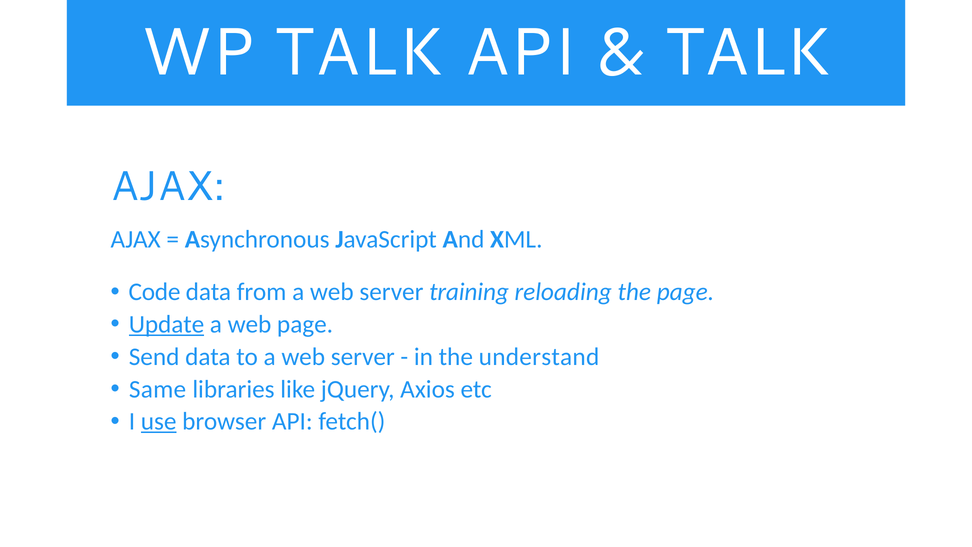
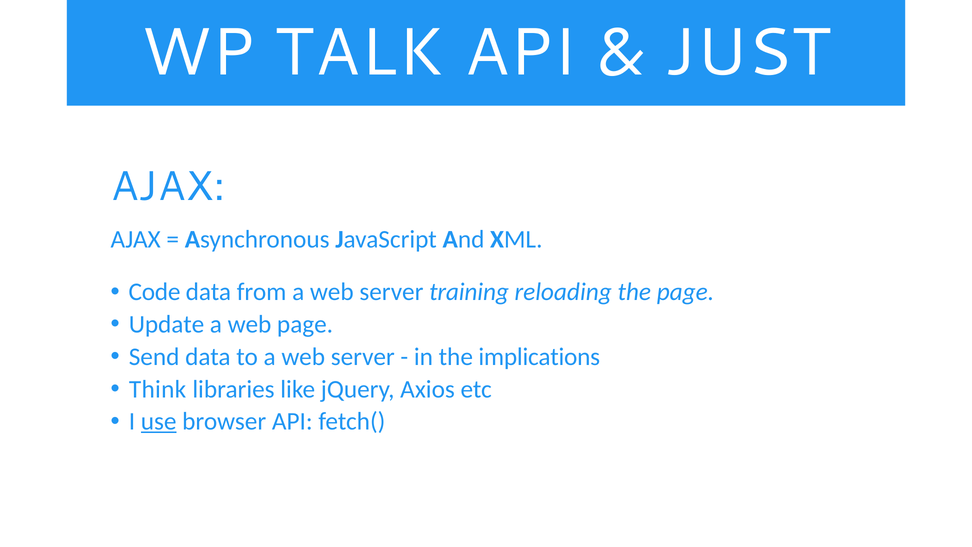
TALK at (748, 52): TALK -> JUST
Update underline: present -> none
understand: understand -> implications
Same: Same -> Think
